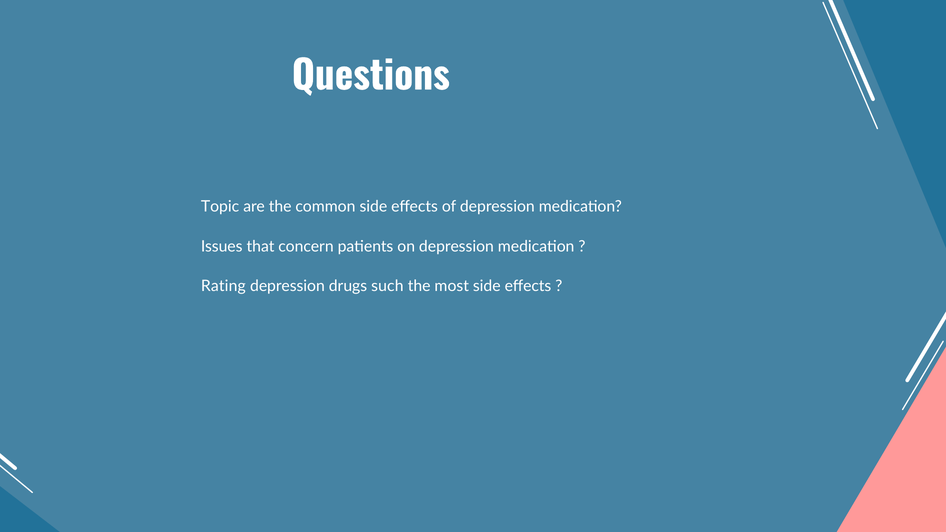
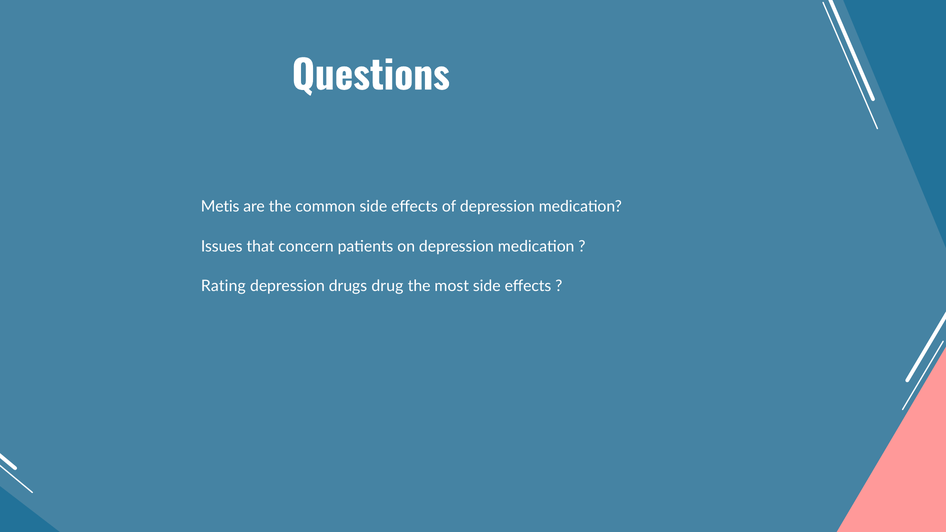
Topic: Topic -> Metis
such: such -> drug
